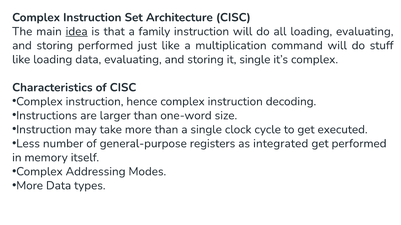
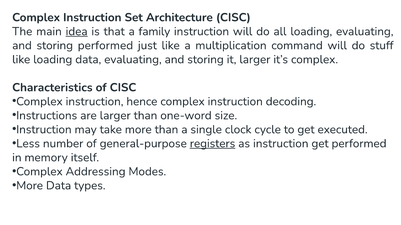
it single: single -> larger
registers underline: none -> present
as integrated: integrated -> instruction
